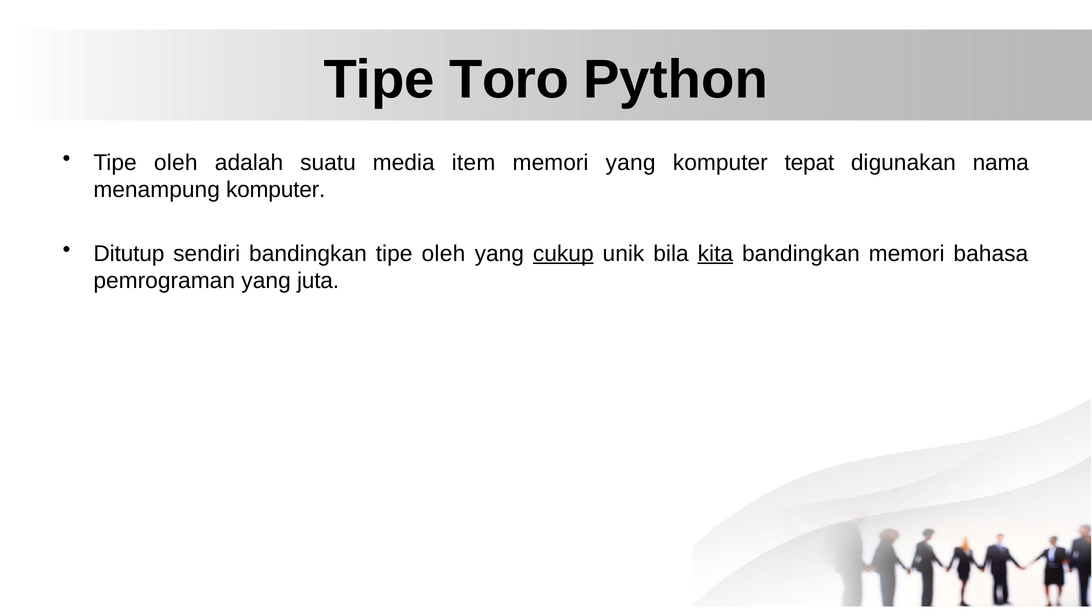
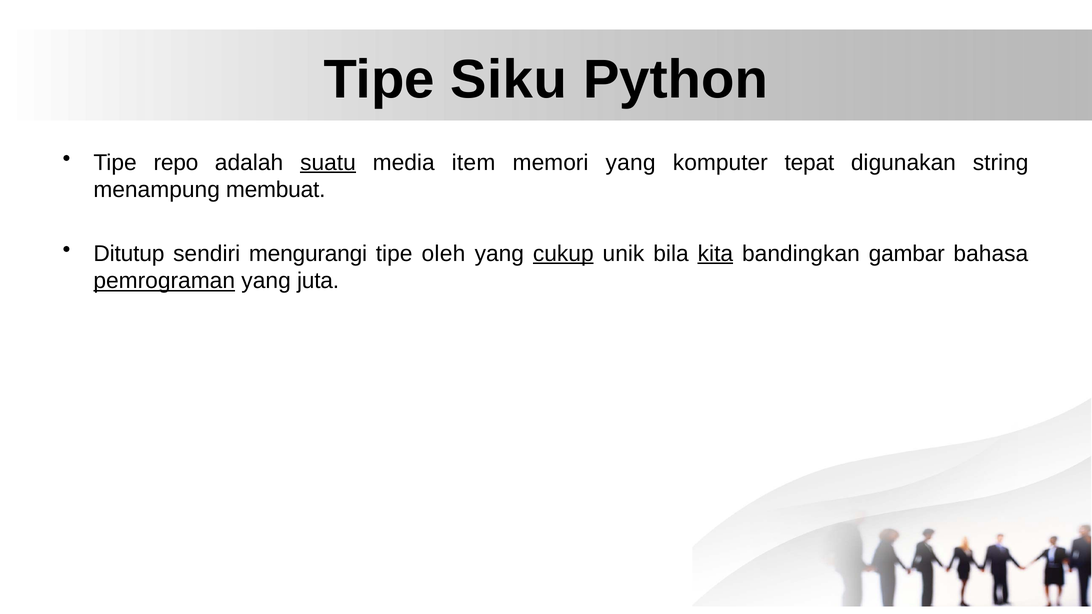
Toro: Toro -> Siku
oleh at (176, 163): oleh -> repo
suatu underline: none -> present
nama: nama -> string
menampung komputer: komputer -> membuat
sendiri bandingkan: bandingkan -> mengurangi
bandingkan memori: memori -> gambar
pemrograman underline: none -> present
